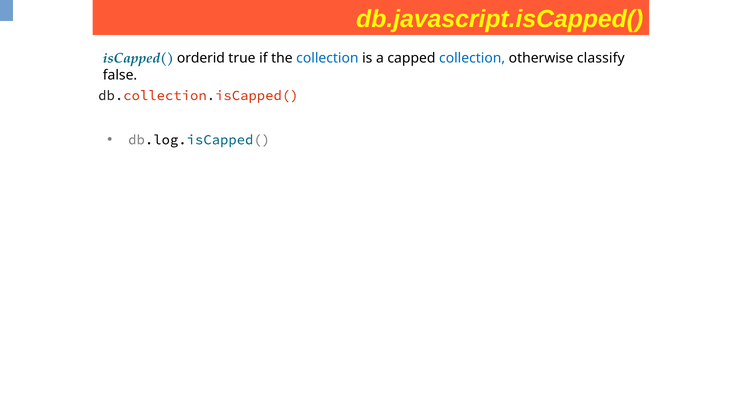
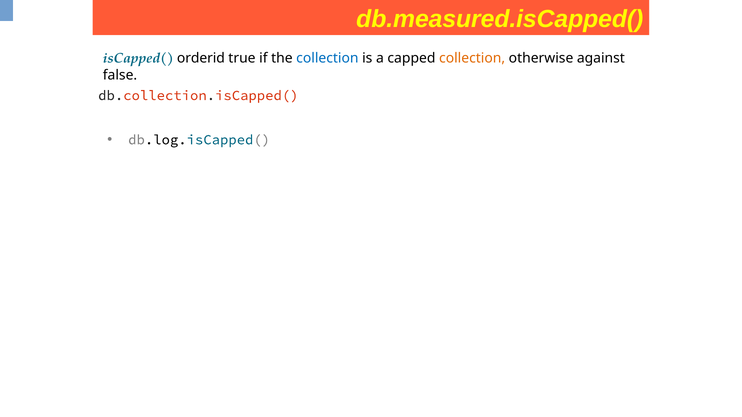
db.javascript.isCapped(: db.javascript.isCapped( -> db.measured.isCapped(
collection at (472, 58) colour: blue -> orange
classify: classify -> against
